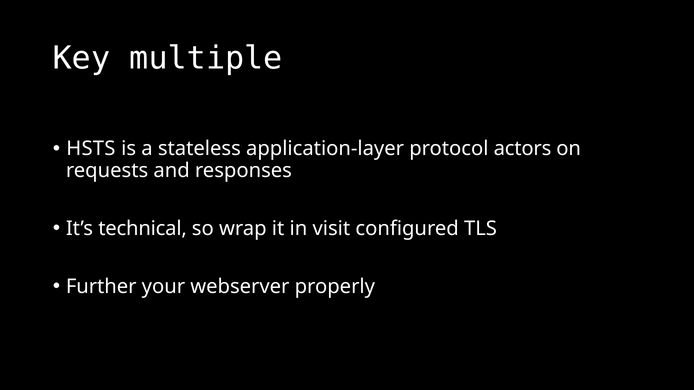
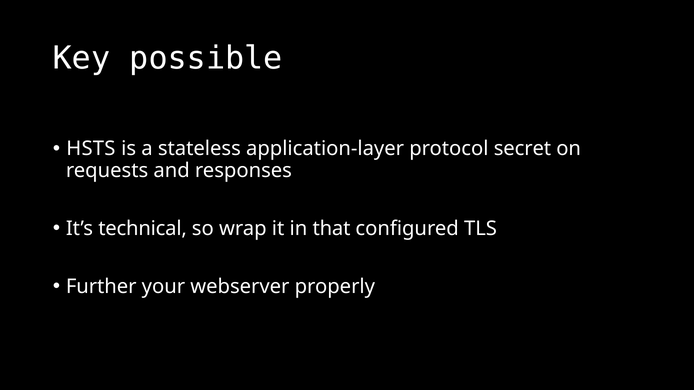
multiple: multiple -> possible
actors: actors -> secret
visit: visit -> that
